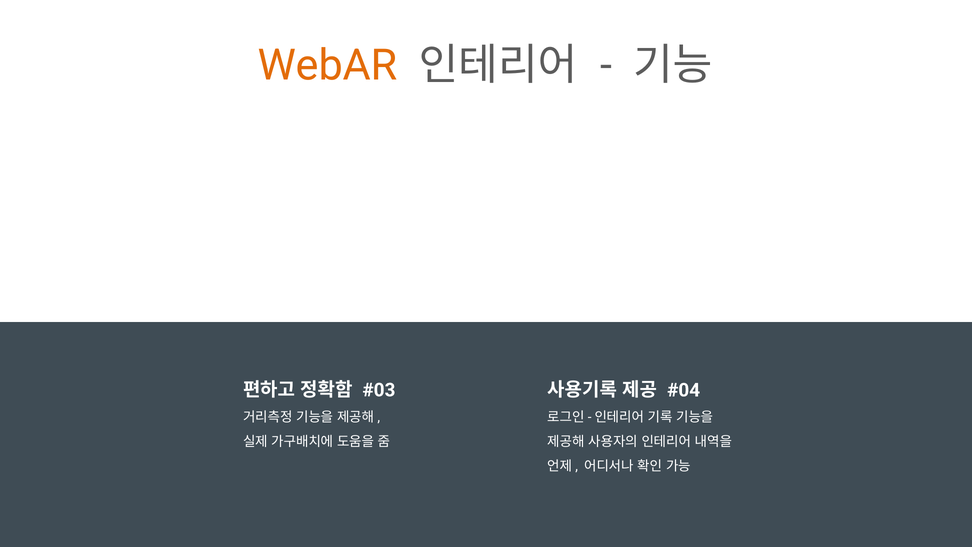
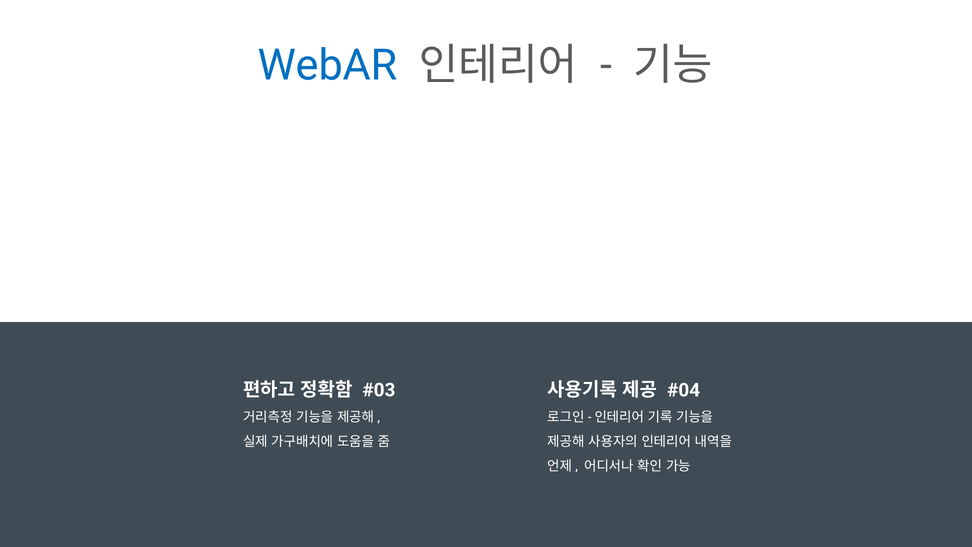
WebAR colour: orange -> blue
